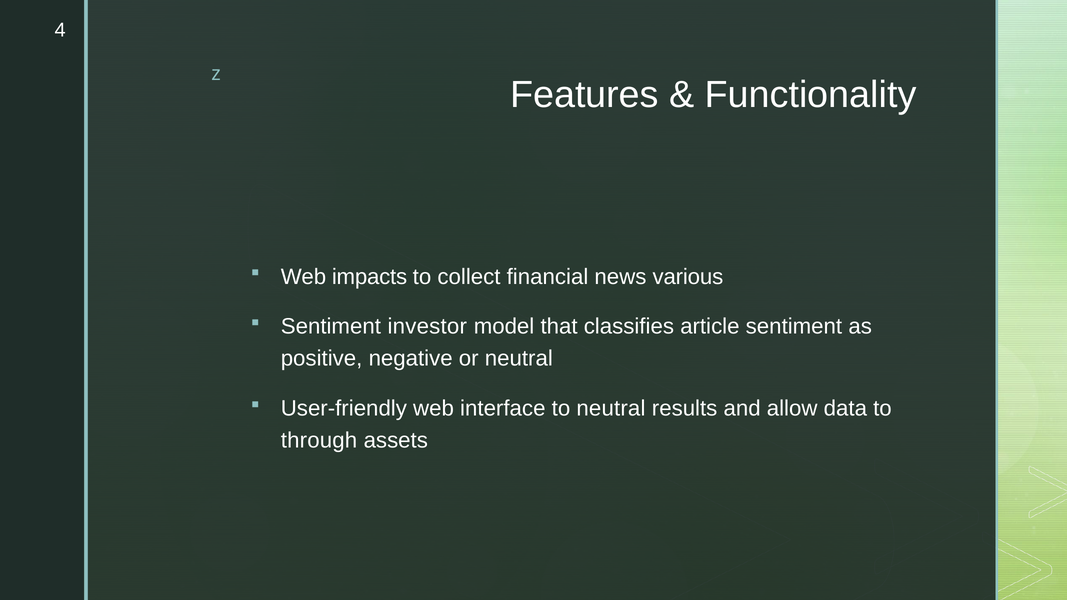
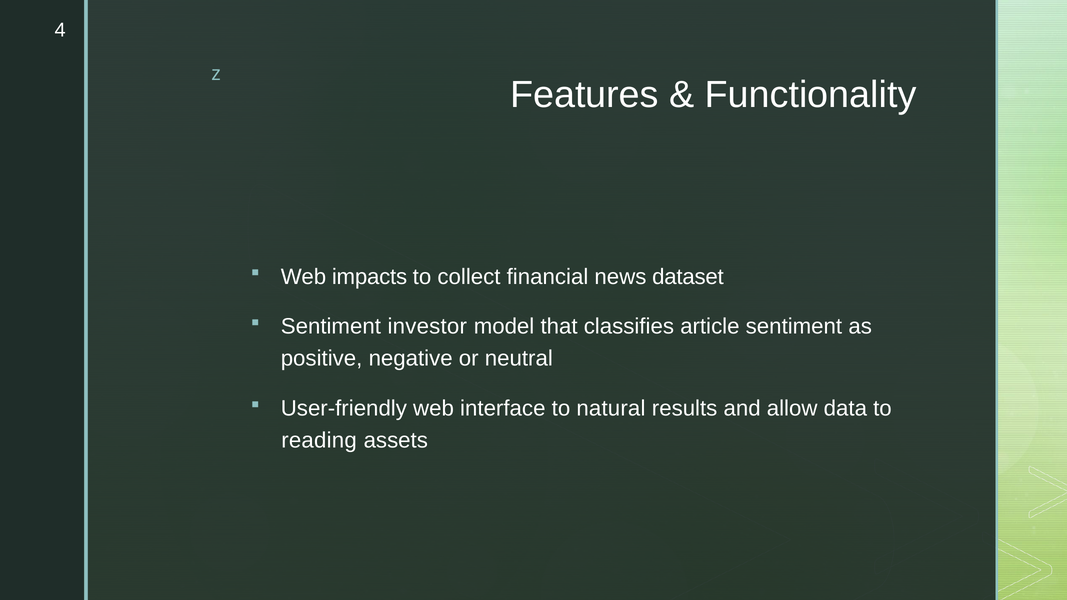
various: various -> dataset
to neutral: neutral -> natural
through: through -> reading
